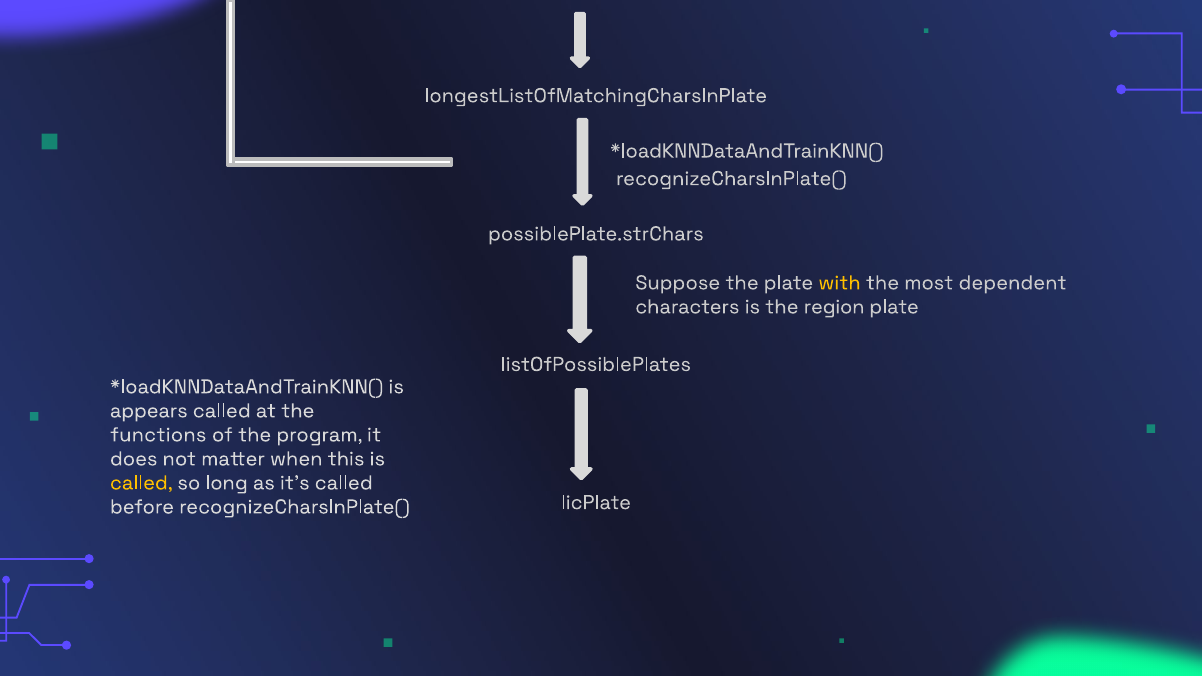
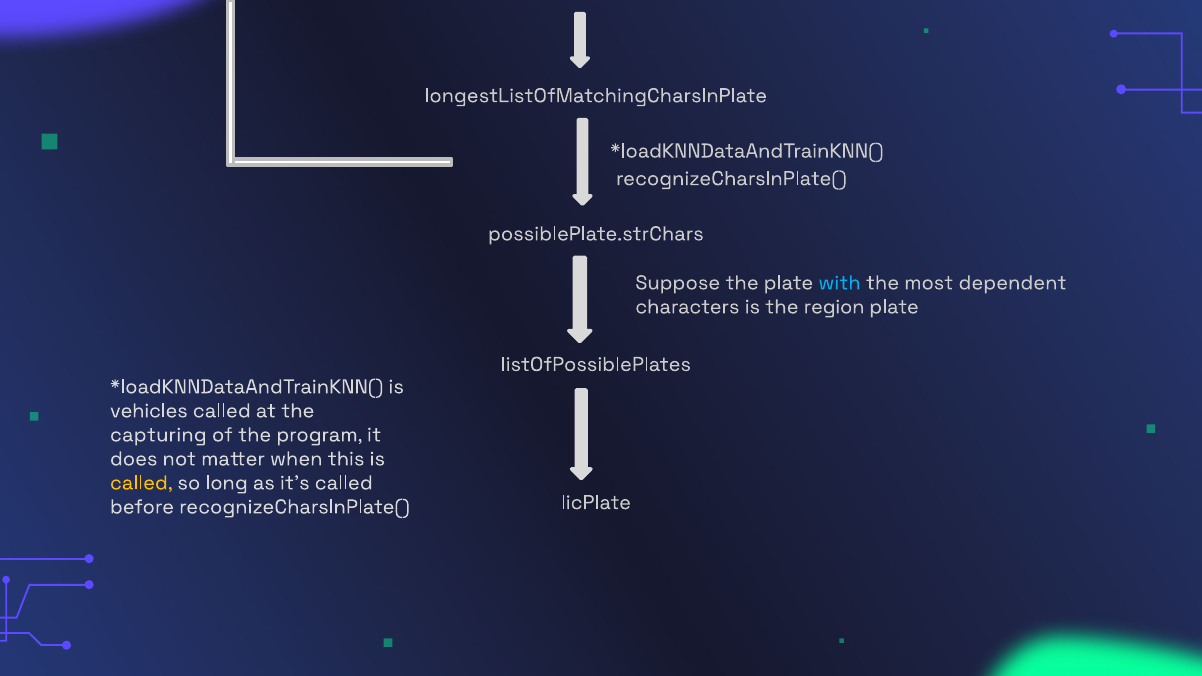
with colour: yellow -> light blue
appears: appears -> vehicles
functions: functions -> capturing
